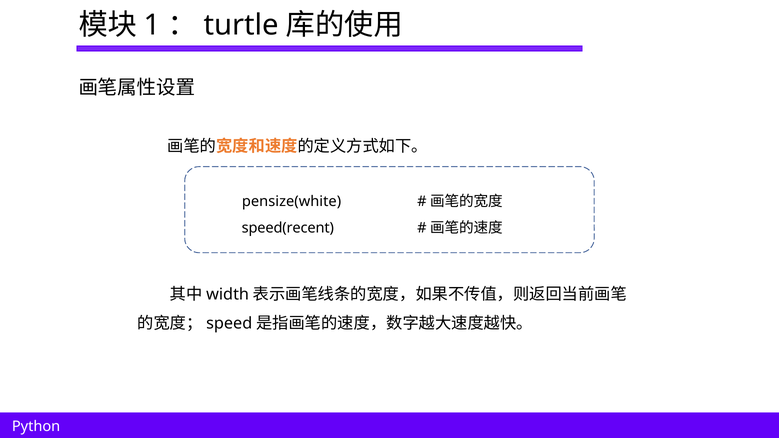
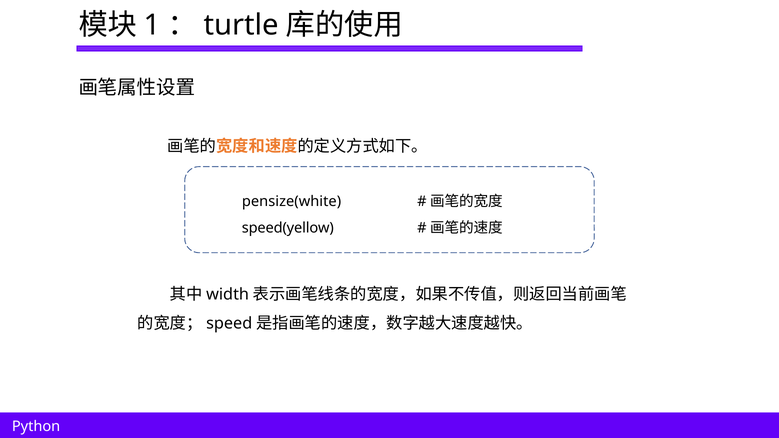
speed(recent: speed(recent -> speed(yellow
